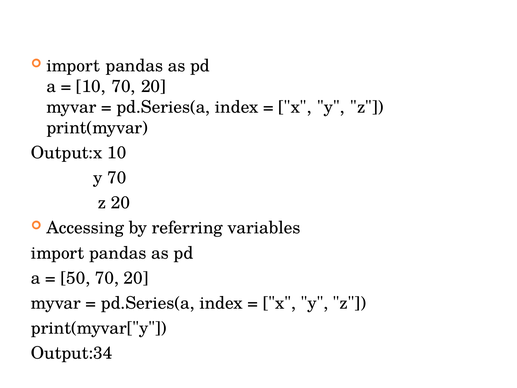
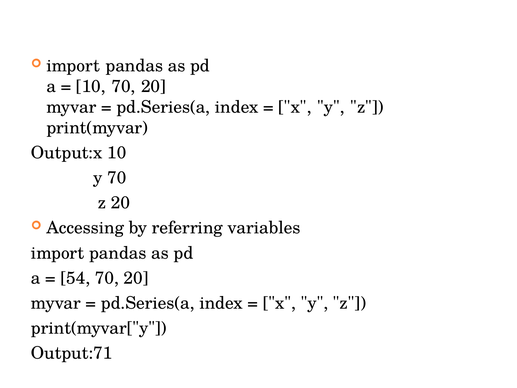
50: 50 -> 54
Output:34: Output:34 -> Output:71
